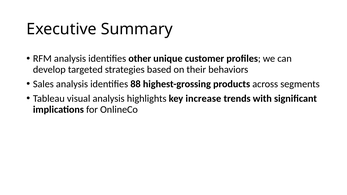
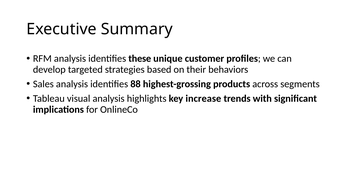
other: other -> these
